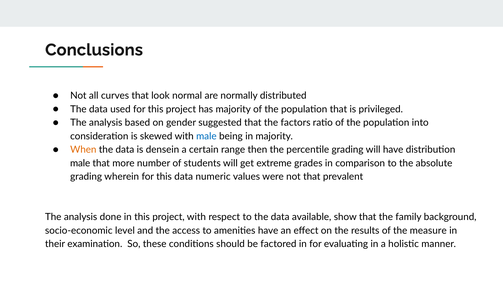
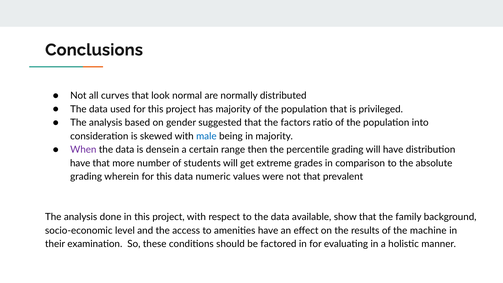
When colour: orange -> purple
male at (80, 163): male -> have
measure: measure -> machine
